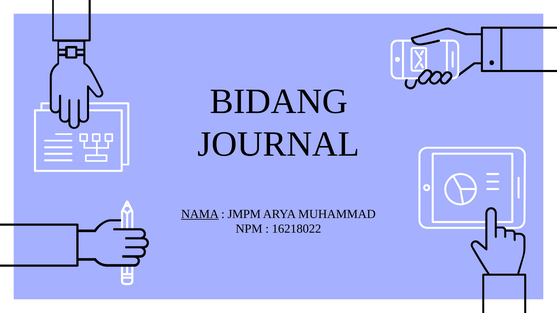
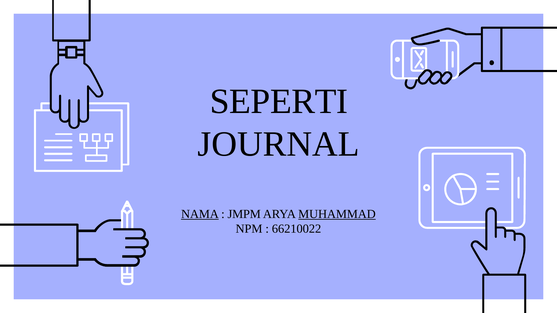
BIDANG: BIDANG -> SEPERTI
MUHAMMAD underline: none -> present
16218022: 16218022 -> 66210022
